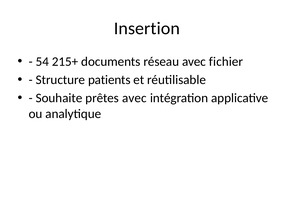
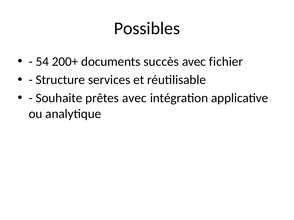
Insertion: Insertion -> Possibles
215+: 215+ -> 200+
réseau: réseau -> succès
patients: patients -> services
